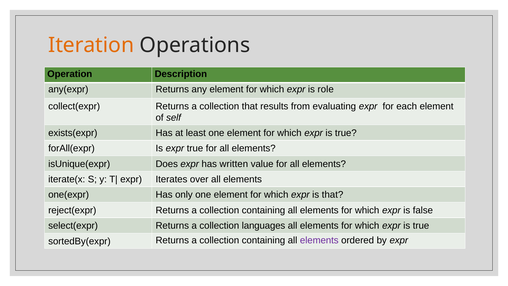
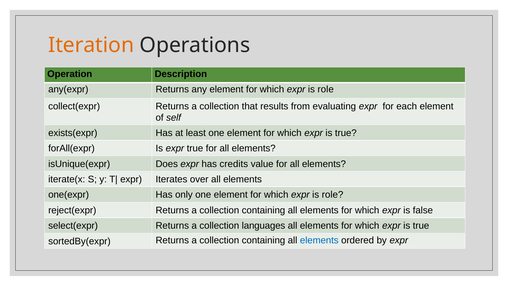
written: written -> credits
that at (333, 195): that -> role
elements at (319, 240) colour: purple -> blue
